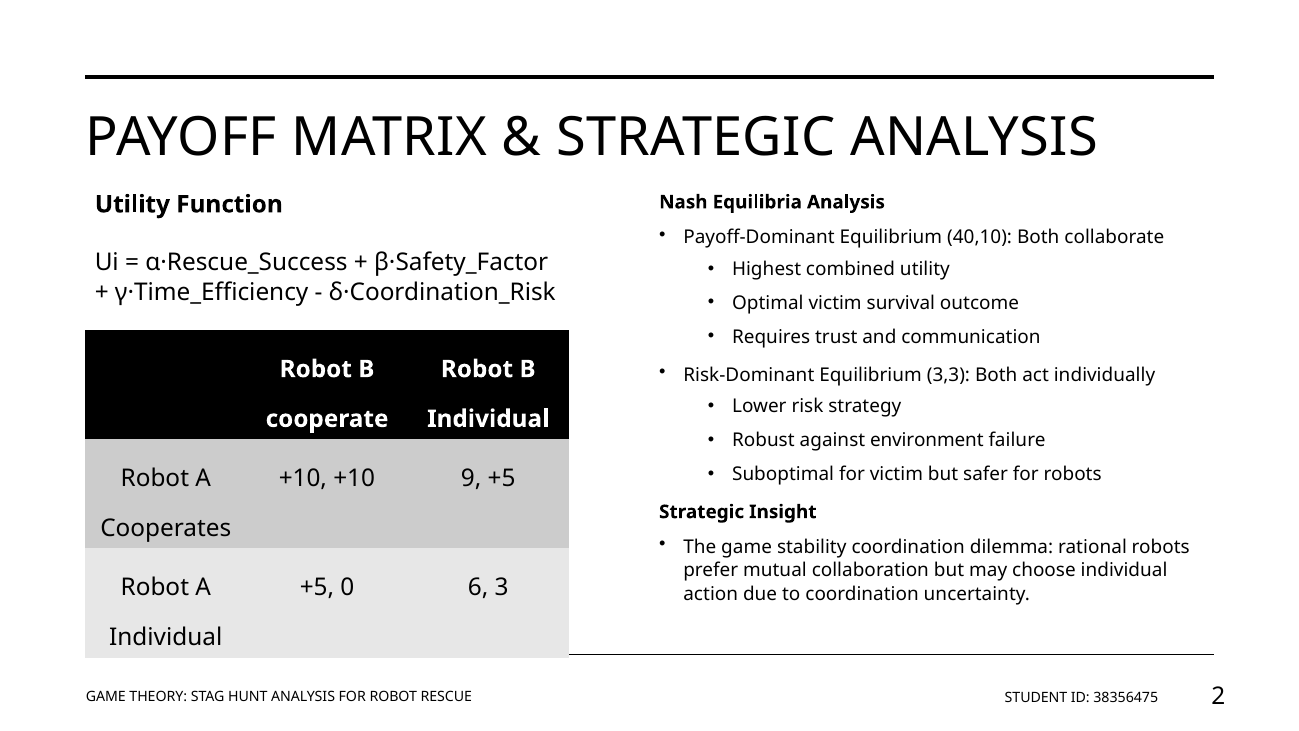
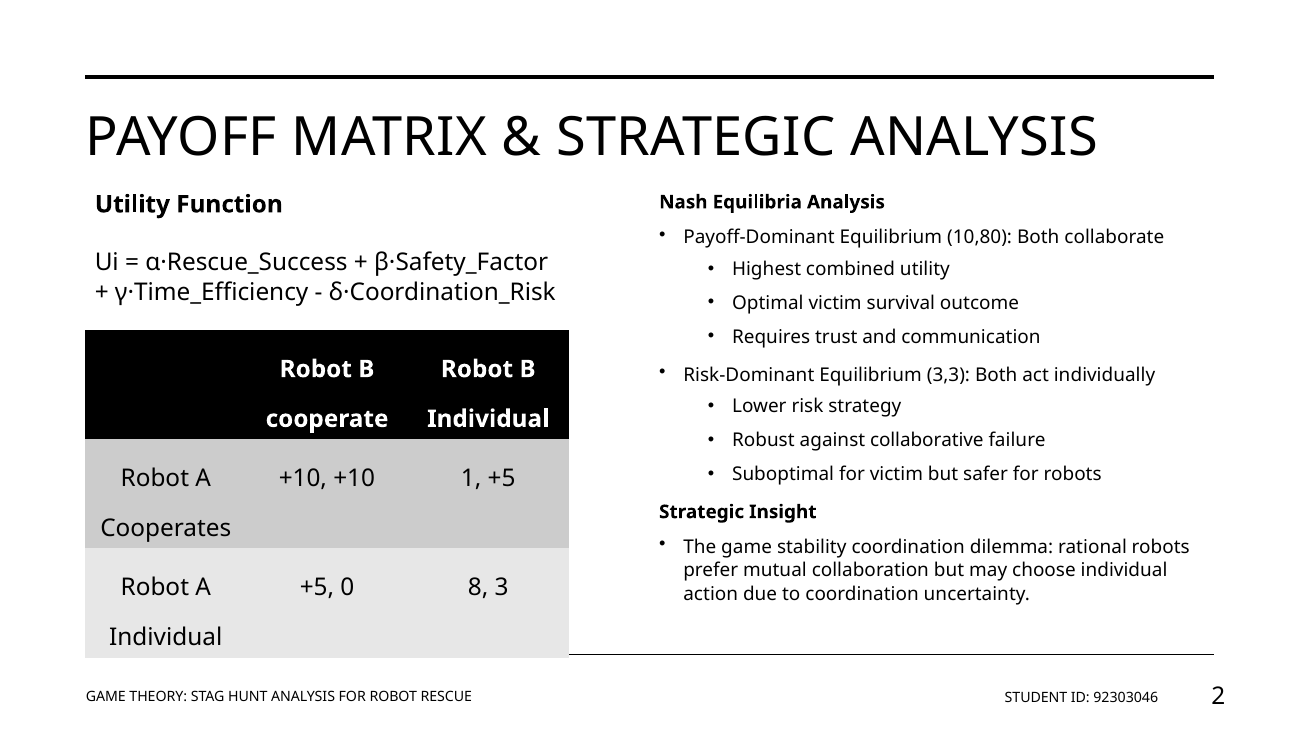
40,10: 40,10 -> 10,80
environment: environment -> collaborative
9: 9 -> 1
6: 6 -> 8
38356475: 38356475 -> 92303046
